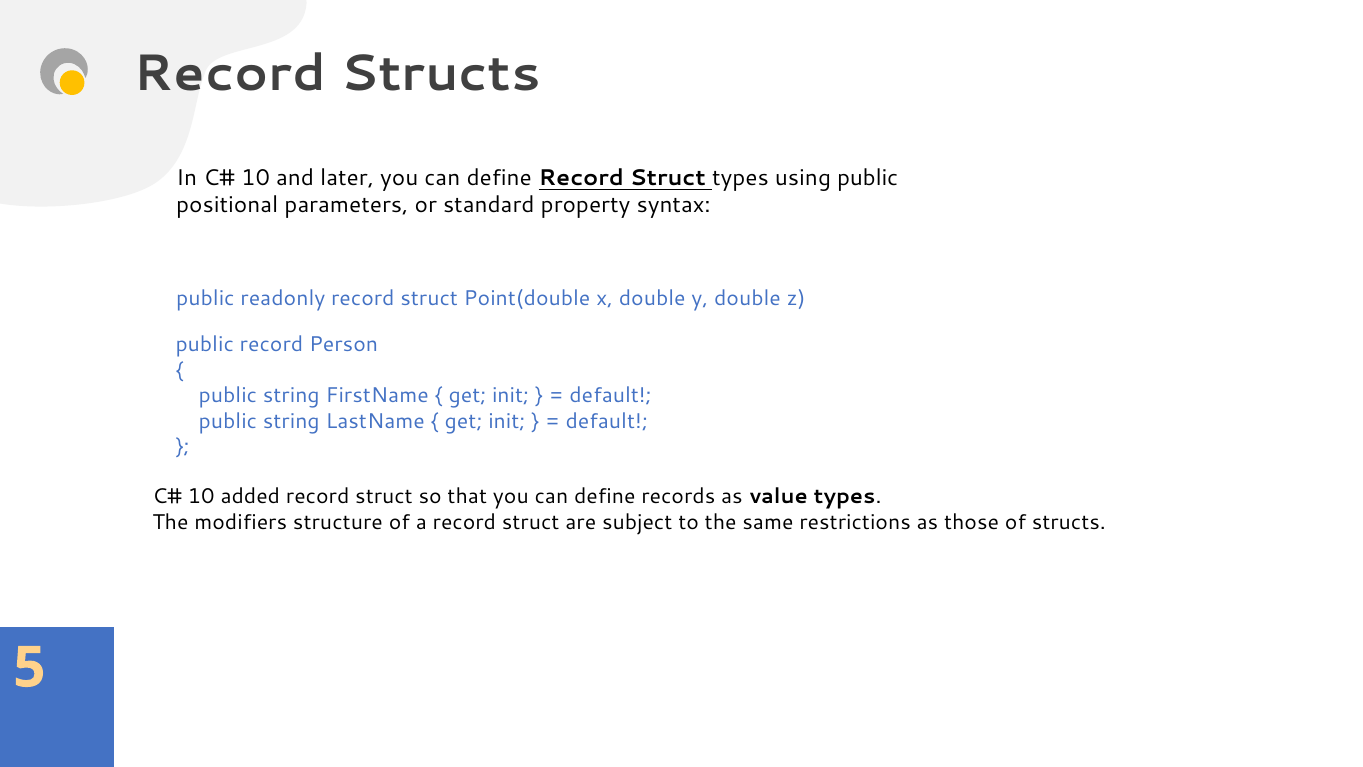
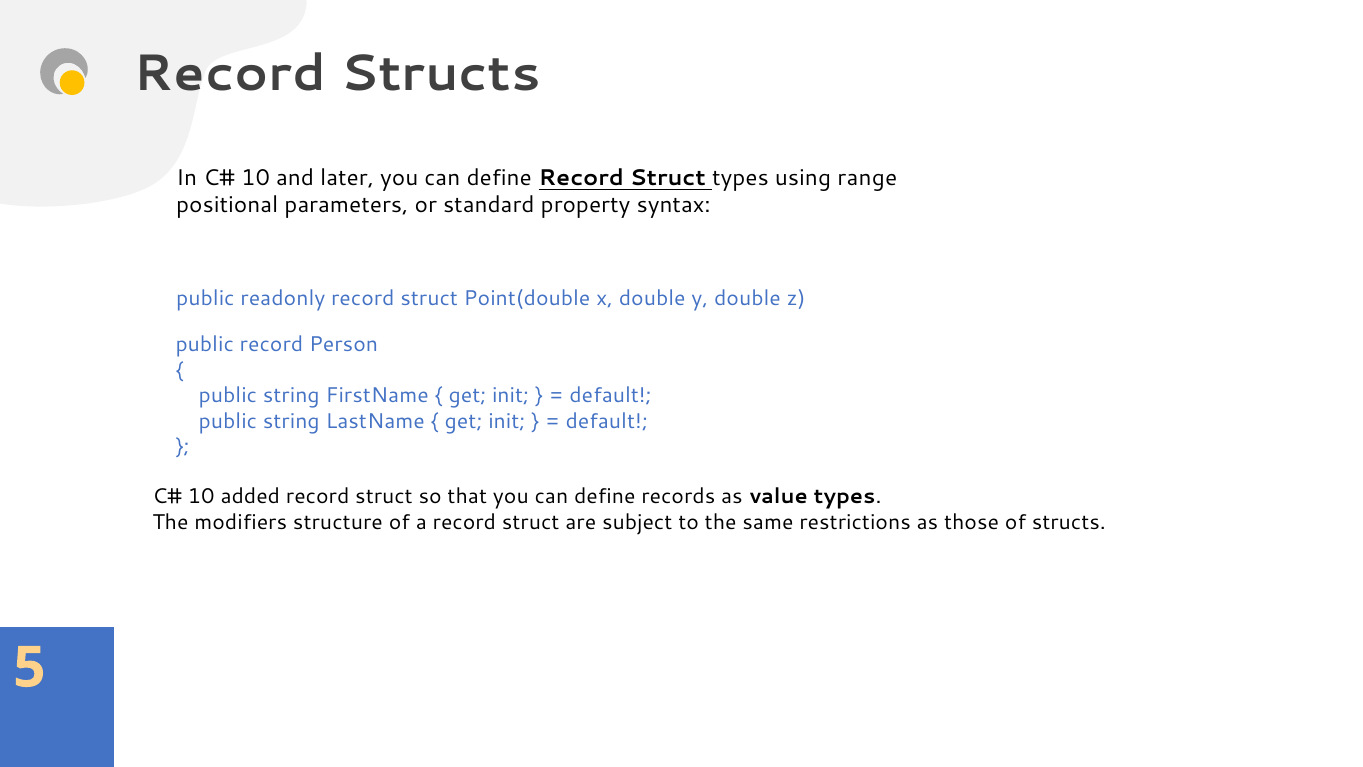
using public: public -> range
